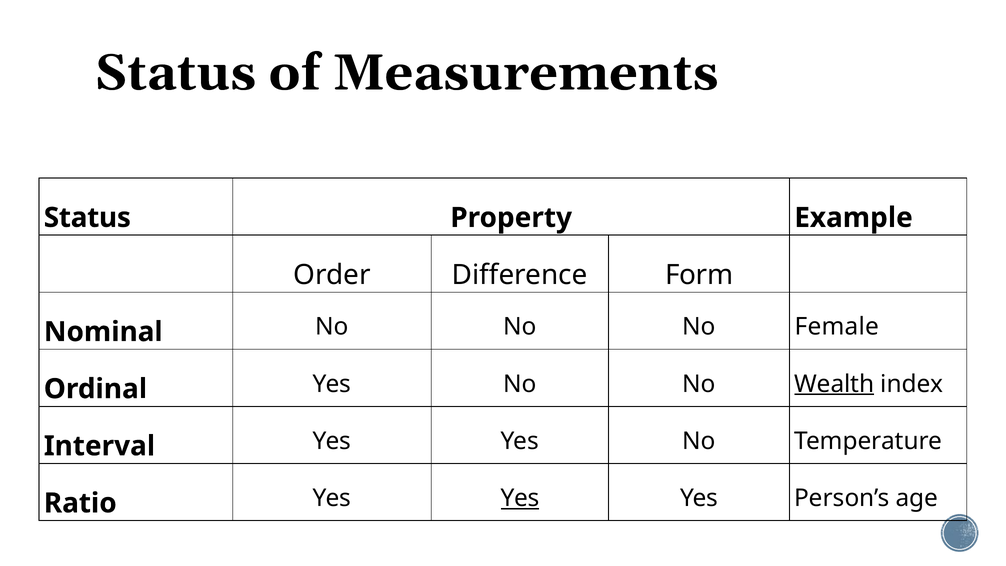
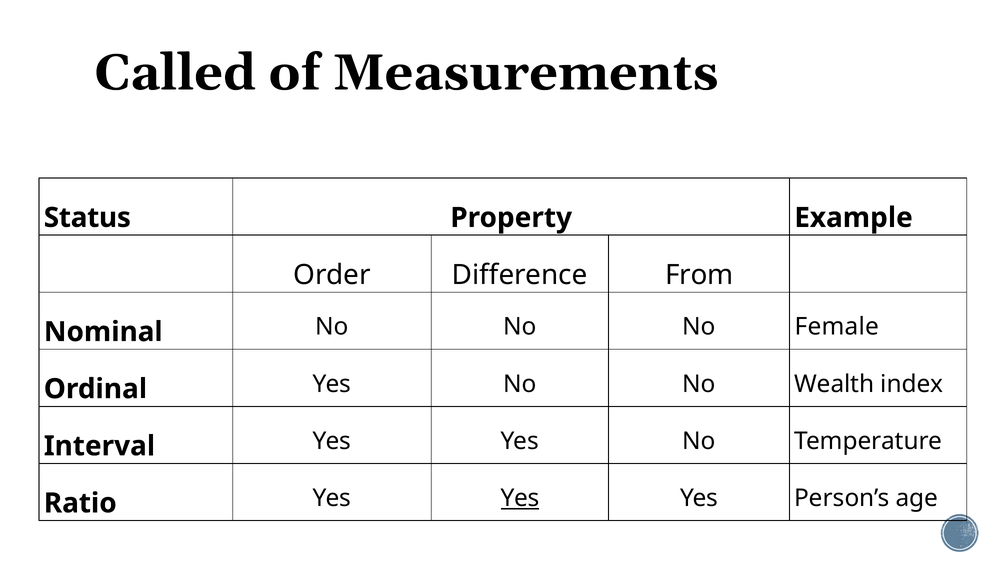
Status at (175, 73): Status -> Called
Form: Form -> From
Wealth underline: present -> none
